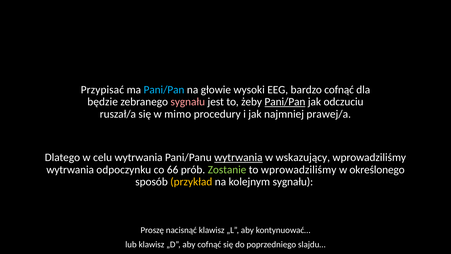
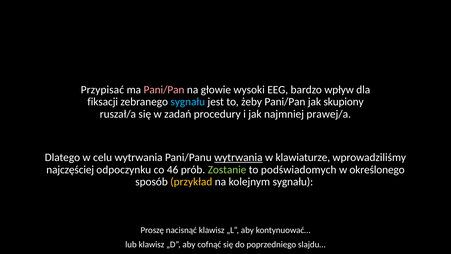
Pani/Pan at (164, 90) colour: light blue -> pink
bardzo cofnąć: cofnąć -> wpływ
będzie: będzie -> fiksacji
sygnału at (188, 102) colour: pink -> light blue
Pani/Pan at (285, 102) underline: present -> none
odczuciu: odczuciu -> skupiony
mimo: mimo -> zadań
wskazujący: wskazujący -> klawiaturze
wytrwania at (70, 170): wytrwania -> najczęściej
66: 66 -> 46
to wprowadziliśmy: wprowadziliśmy -> podświadomych
